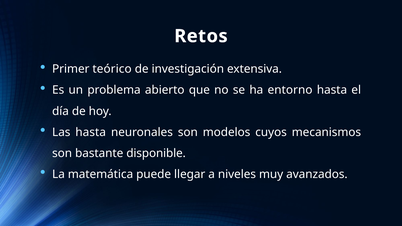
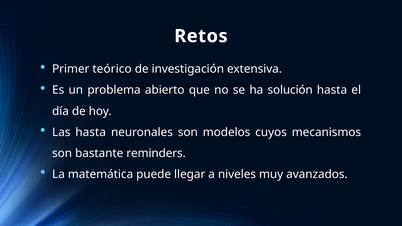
entorno: entorno -> solución
disponible: disponible -> reminders
